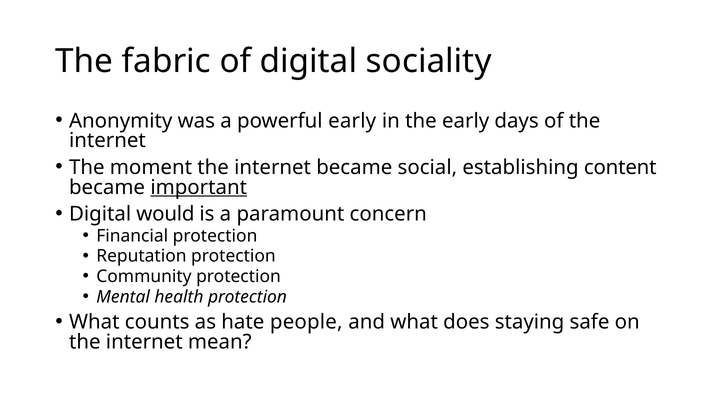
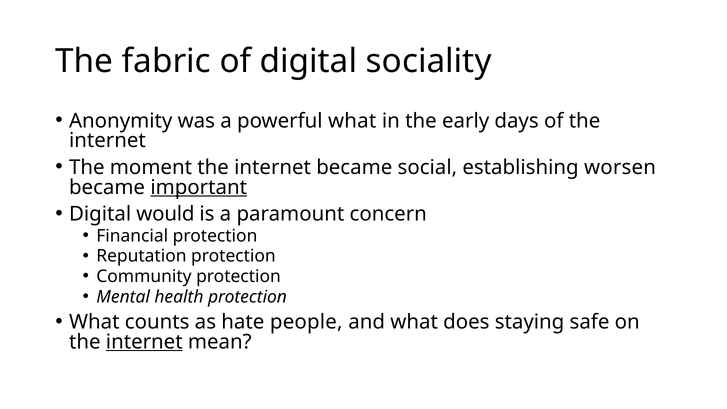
powerful early: early -> what
content: content -> worsen
internet at (144, 342) underline: none -> present
